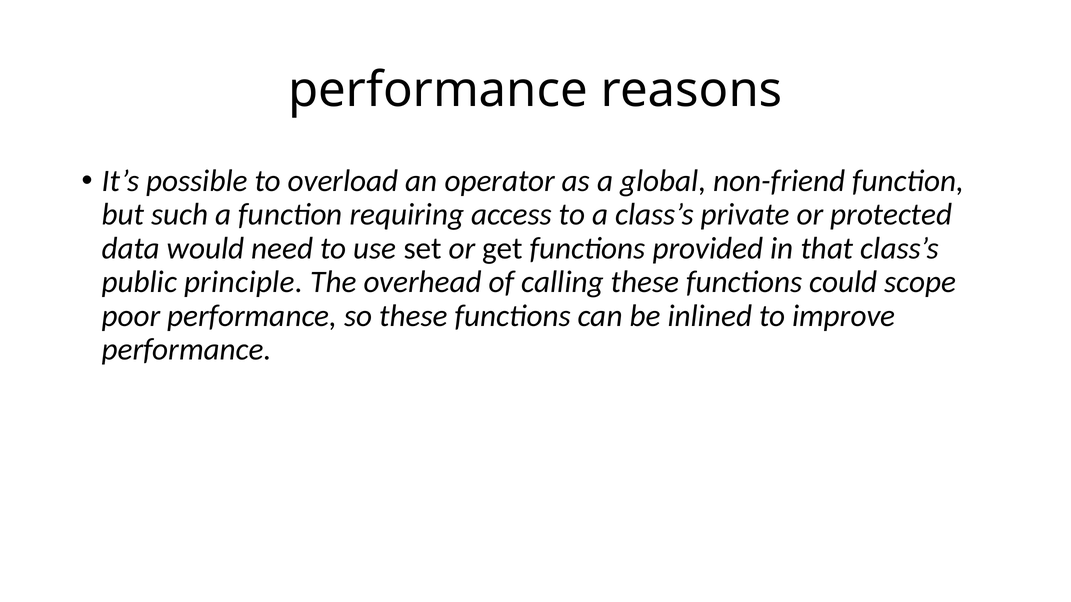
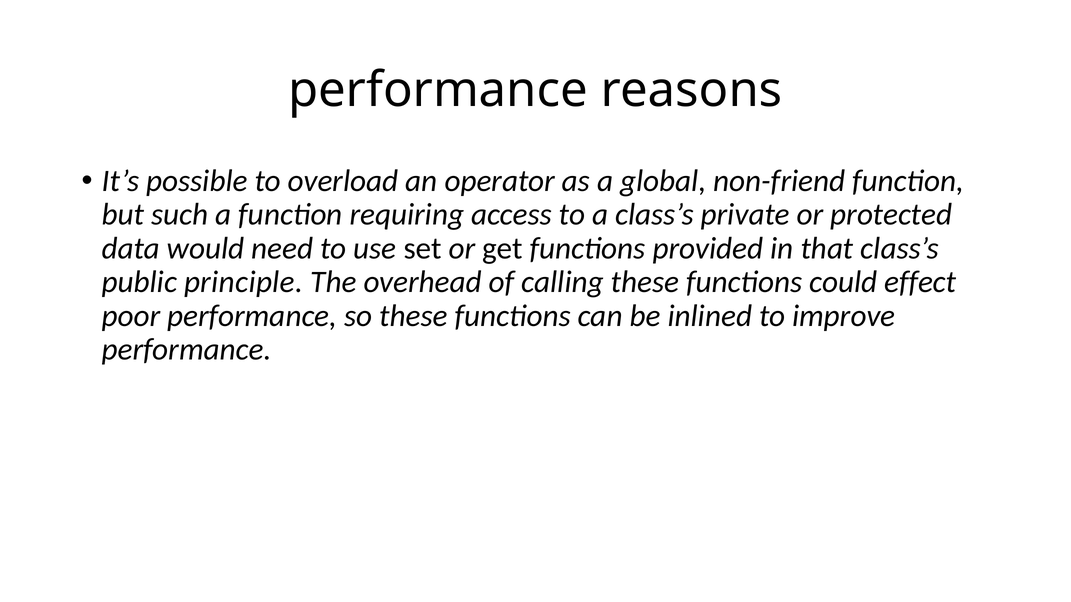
scope: scope -> effect
